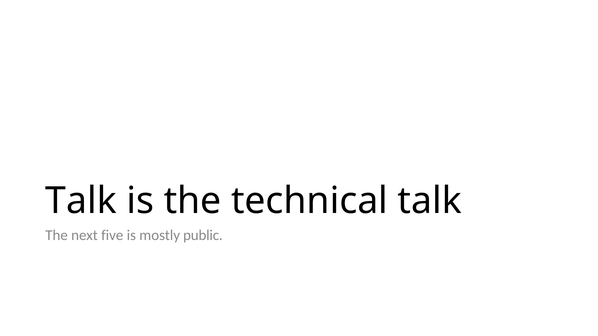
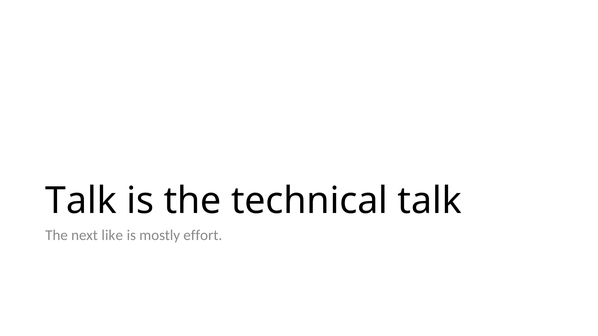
five: five -> like
public: public -> effort
